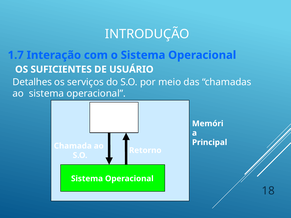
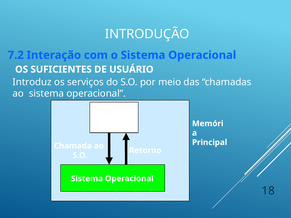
1.7: 1.7 -> 7.2
Detalhes: Detalhes -> Introduz
